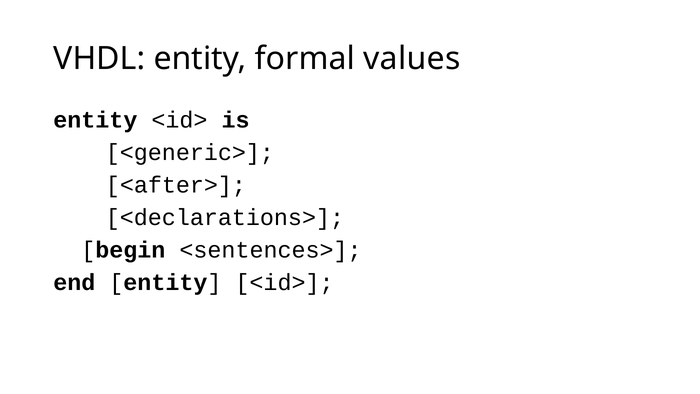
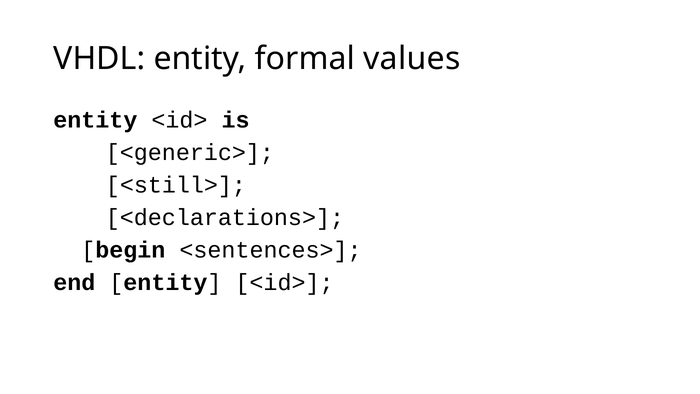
<after>: <after> -> <still>
